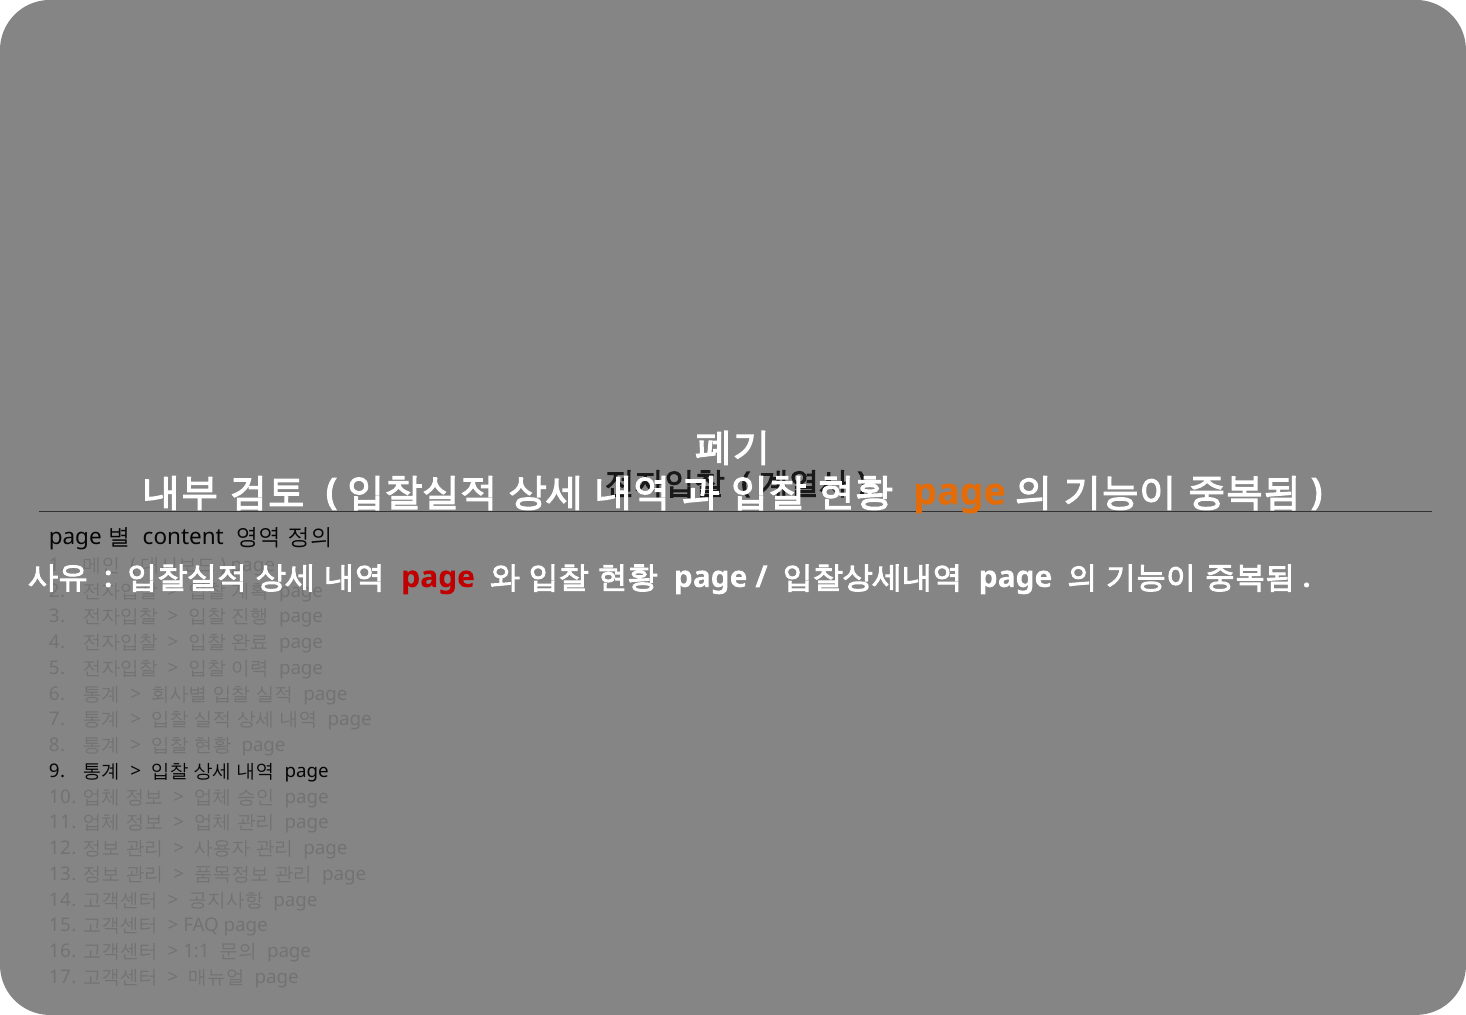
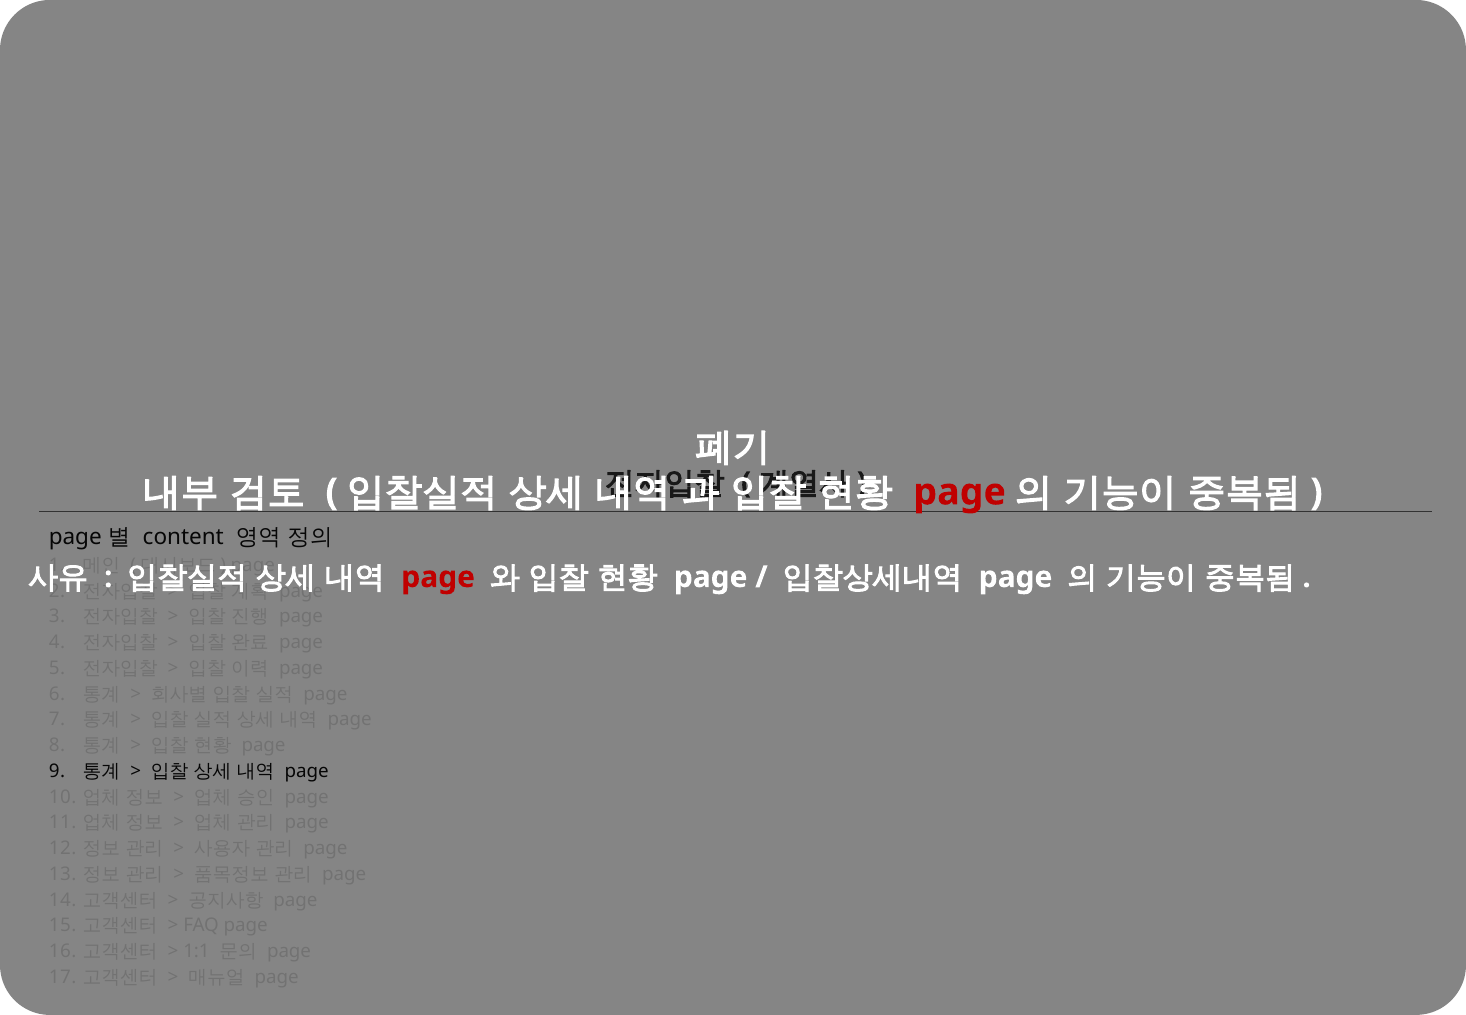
page at (960, 492) colour: orange -> red
